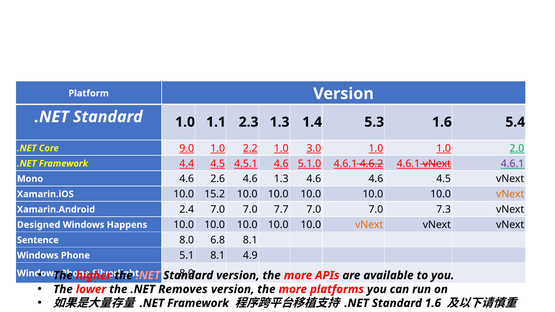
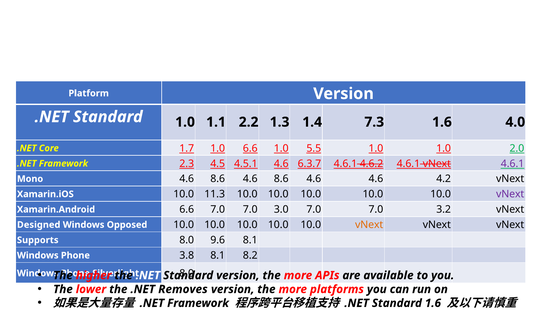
2.3: 2.3 -> 2.2
5.3: 5.3 -> 7.3
5.4: 5.4 -> 4.0
9.0: 9.0 -> 1.7
1.0 2.2: 2.2 -> 6.6
3.0: 3.0 -> 5.5
4.4: 4.4 -> 2.3
5.1.0: 5.1.0 -> 6.3.7
Mono 4.6 2.6: 2.6 -> 8.6
1.3 at (281, 179): 1.3 -> 8.6
4.6 4.5: 4.5 -> 4.2
15.2: 15.2 -> 11.3
vNext at (510, 194) colour: orange -> purple
Xamarin.Android 2.4: 2.4 -> 6.6
7.7: 7.7 -> 3.0
7.3: 7.3 -> 3.2
Happens: Happens -> Opposed
Sentence: Sentence -> Supports
6.8: 6.8 -> 9.6
5.1: 5.1 -> 3.8
4.9: 4.9 -> 8.2
.NET at (148, 276) colour: pink -> white
